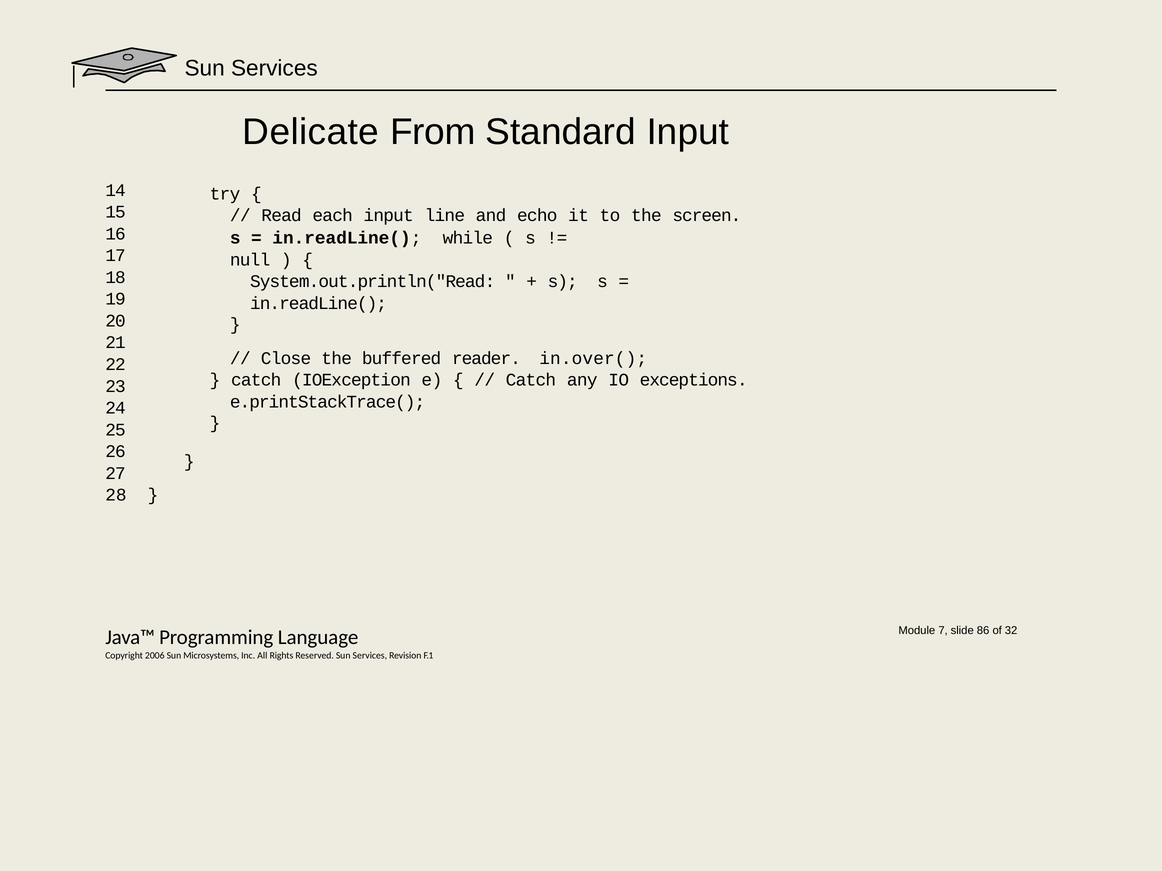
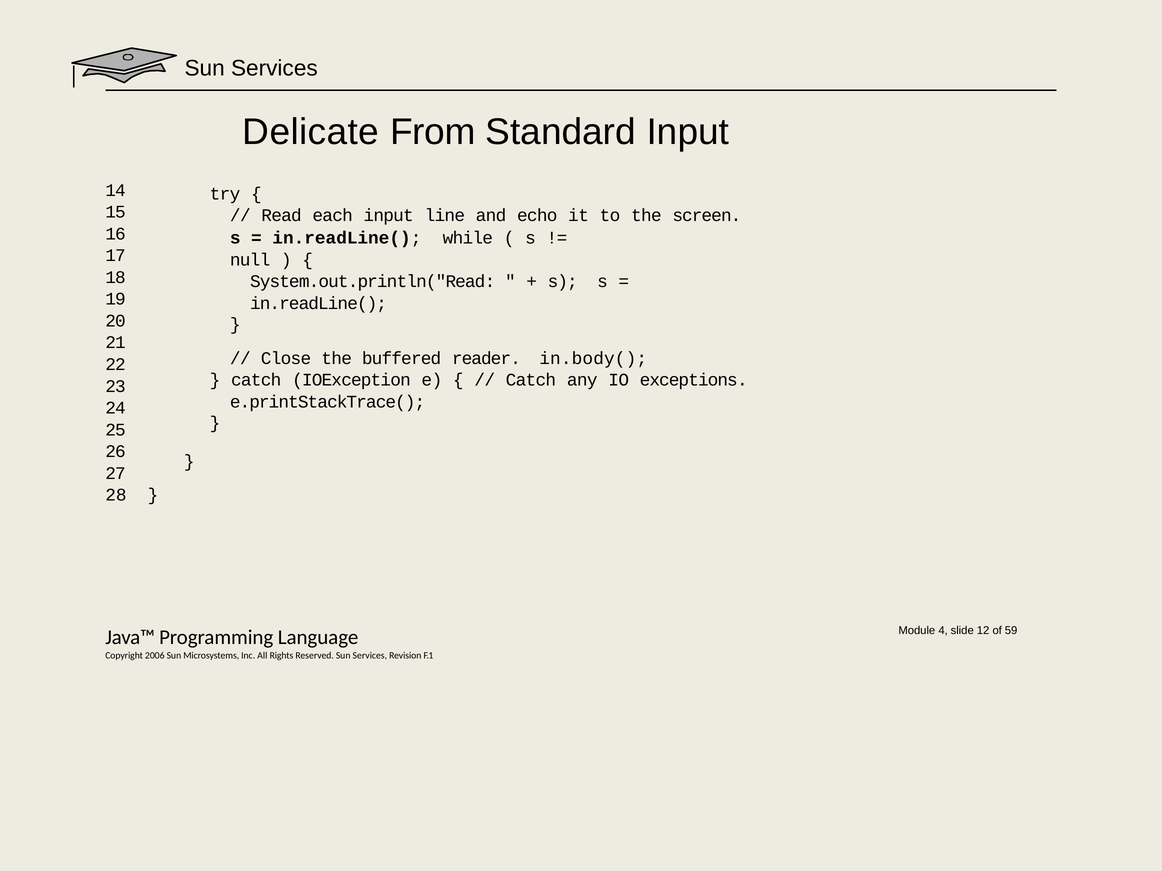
in.over(: in.over( -> in.body(
7: 7 -> 4
86: 86 -> 12
32: 32 -> 59
